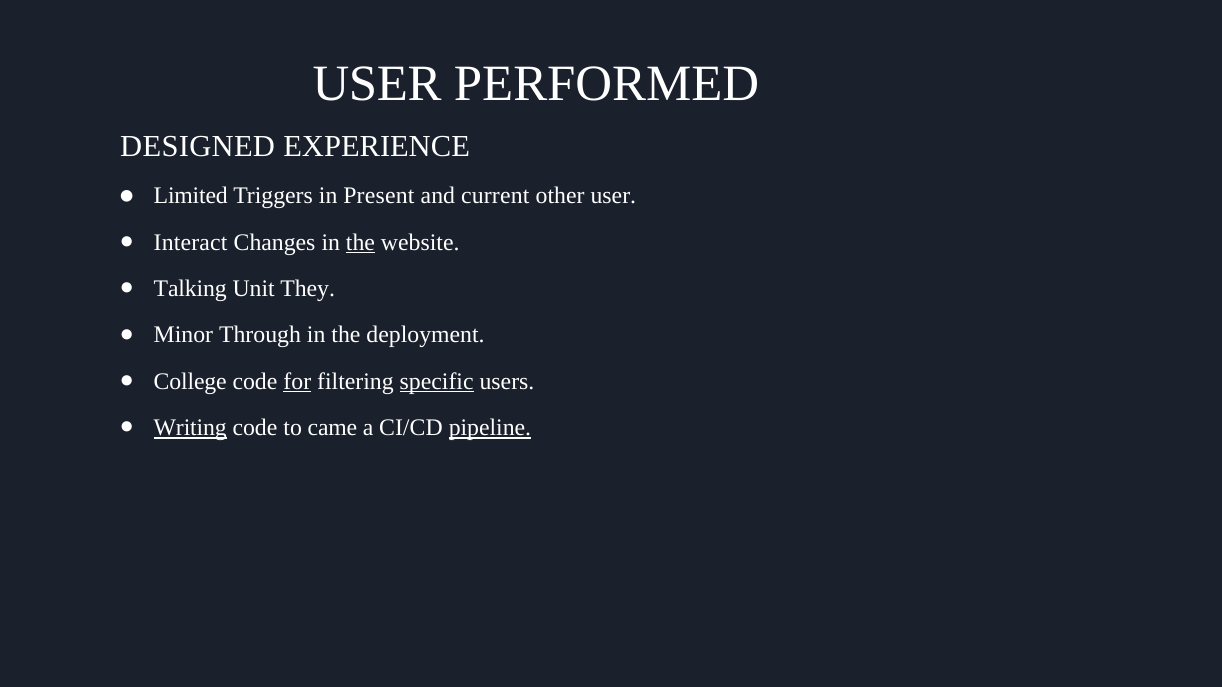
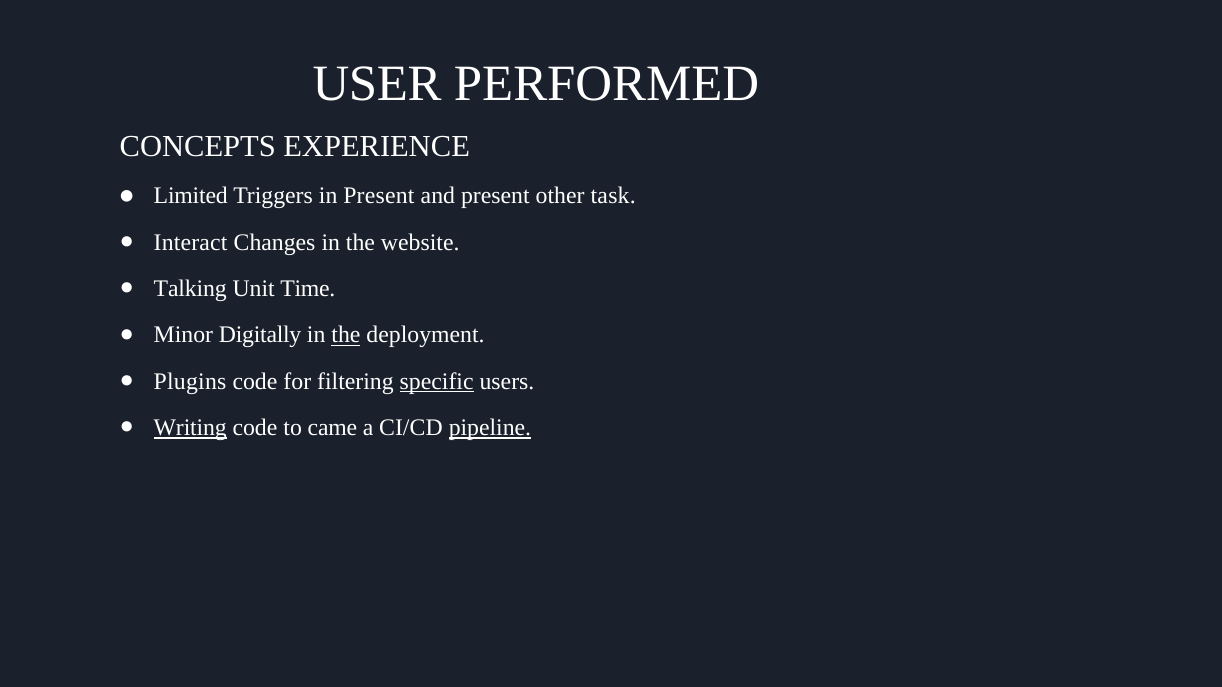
DESIGNED: DESIGNED -> CONCEPTS
and current: current -> present
other user: user -> task
the at (360, 243) underline: present -> none
They: They -> Time
Through: Through -> Digitally
the at (346, 335) underline: none -> present
College: College -> Plugins
for underline: present -> none
